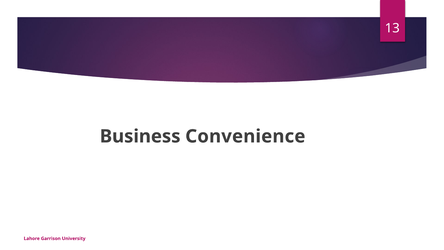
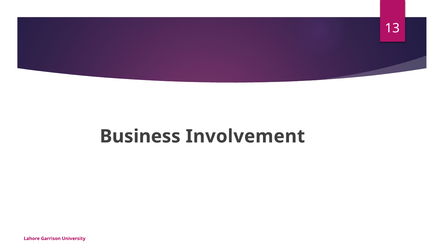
Convenience: Convenience -> Involvement
